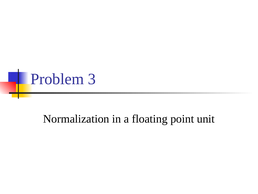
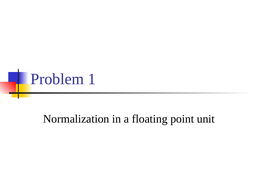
3: 3 -> 1
